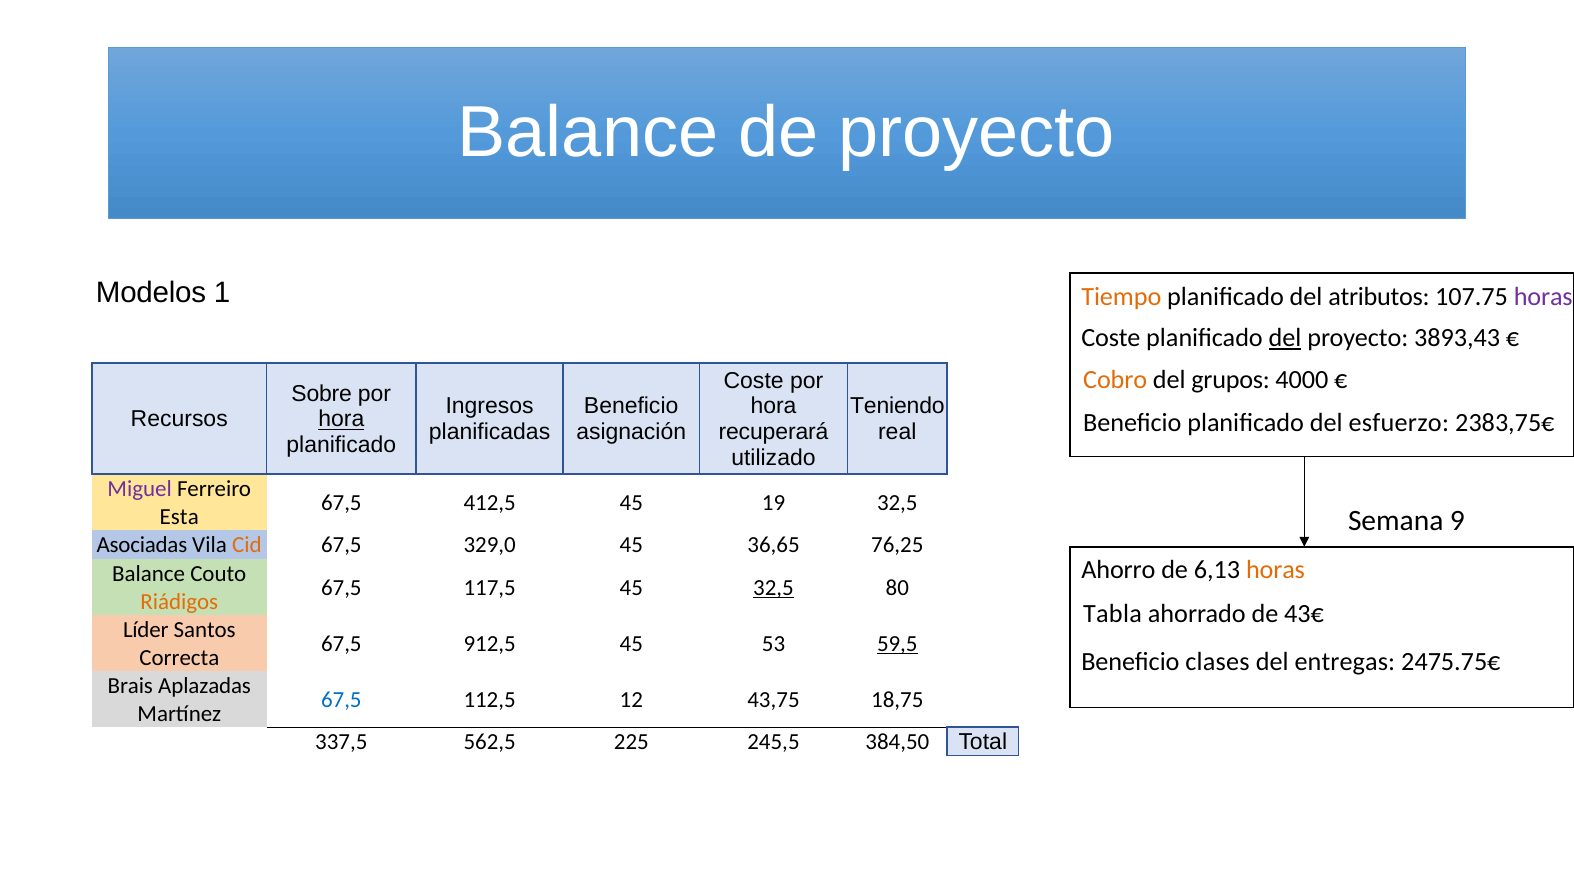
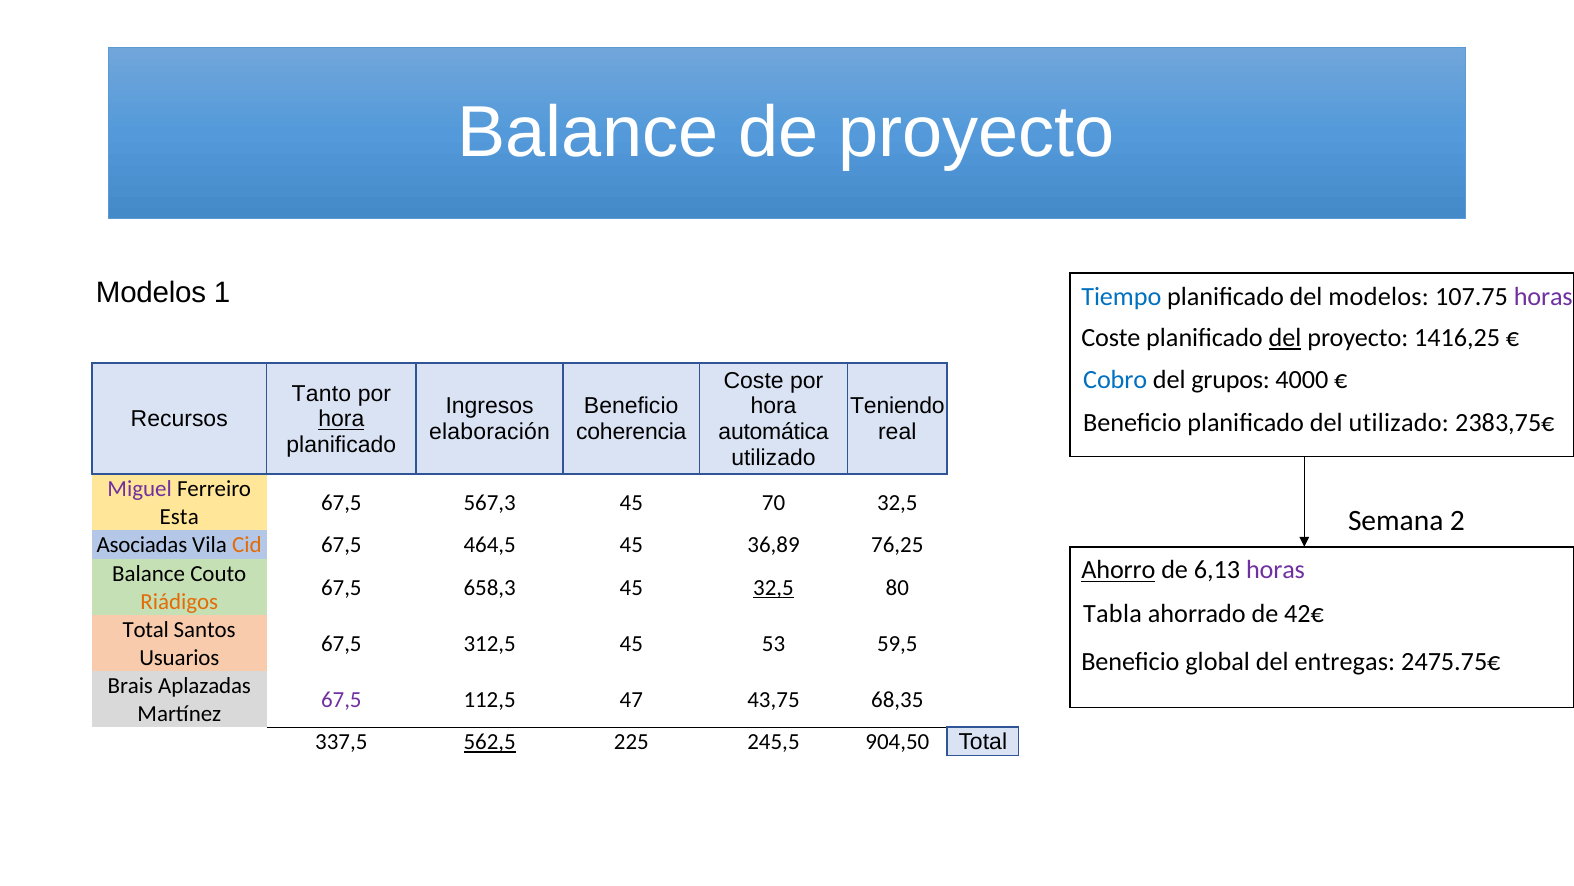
Tiempo colour: orange -> blue
del atributos: atributos -> modelos
3893,43: 3893,43 -> 1416,25
Cobro colour: orange -> blue
Sobre: Sobre -> Tanto
del esfuerzo: esfuerzo -> utilizado
planificadas: planificadas -> elaboración
asignación: asignación -> coherencia
recuperará: recuperará -> automática
412,5: 412,5 -> 567,3
19: 19 -> 70
9: 9 -> 2
329,0: 329,0 -> 464,5
36,65: 36,65 -> 36,89
Ahorro underline: none -> present
horas at (1276, 570) colour: orange -> purple
117,5: 117,5 -> 658,3
43€: 43€ -> 42€
Líder at (146, 629): Líder -> Total
912,5: 912,5 -> 312,5
59,5 underline: present -> none
Correcta: Correcta -> Usuarios
clases: clases -> global
67,5 at (341, 699) colour: blue -> purple
12: 12 -> 47
18,75: 18,75 -> 68,35
562,5 underline: none -> present
384,50: 384,50 -> 904,50
